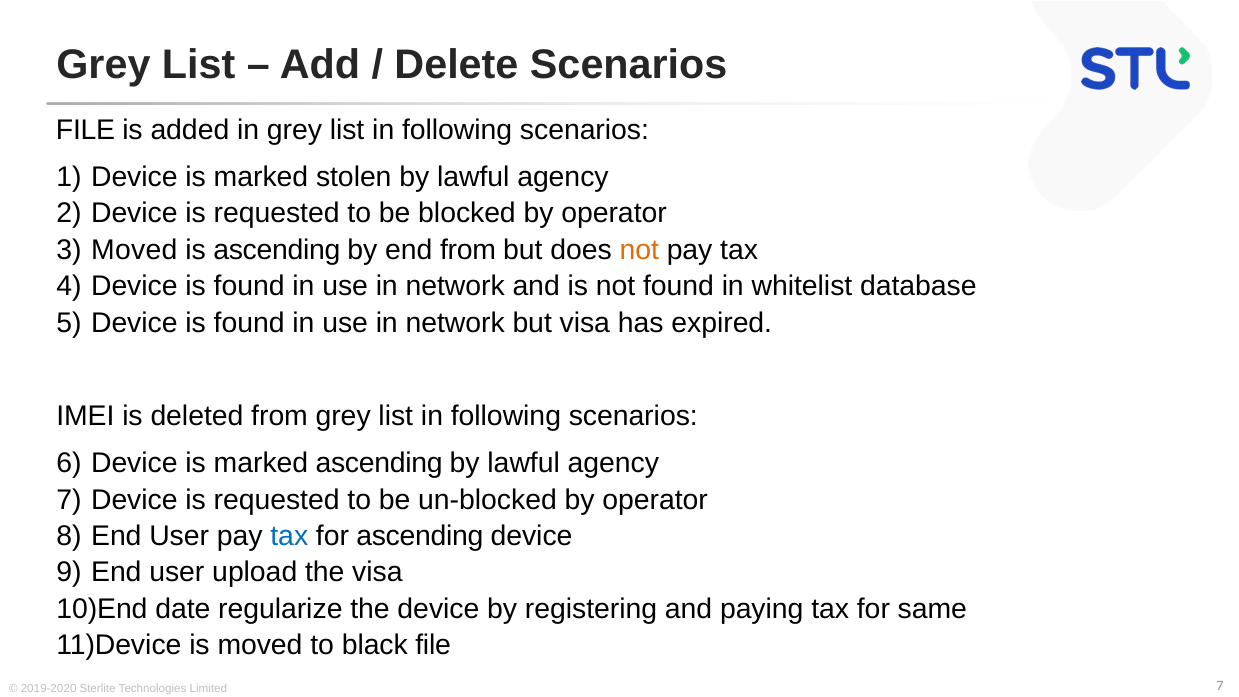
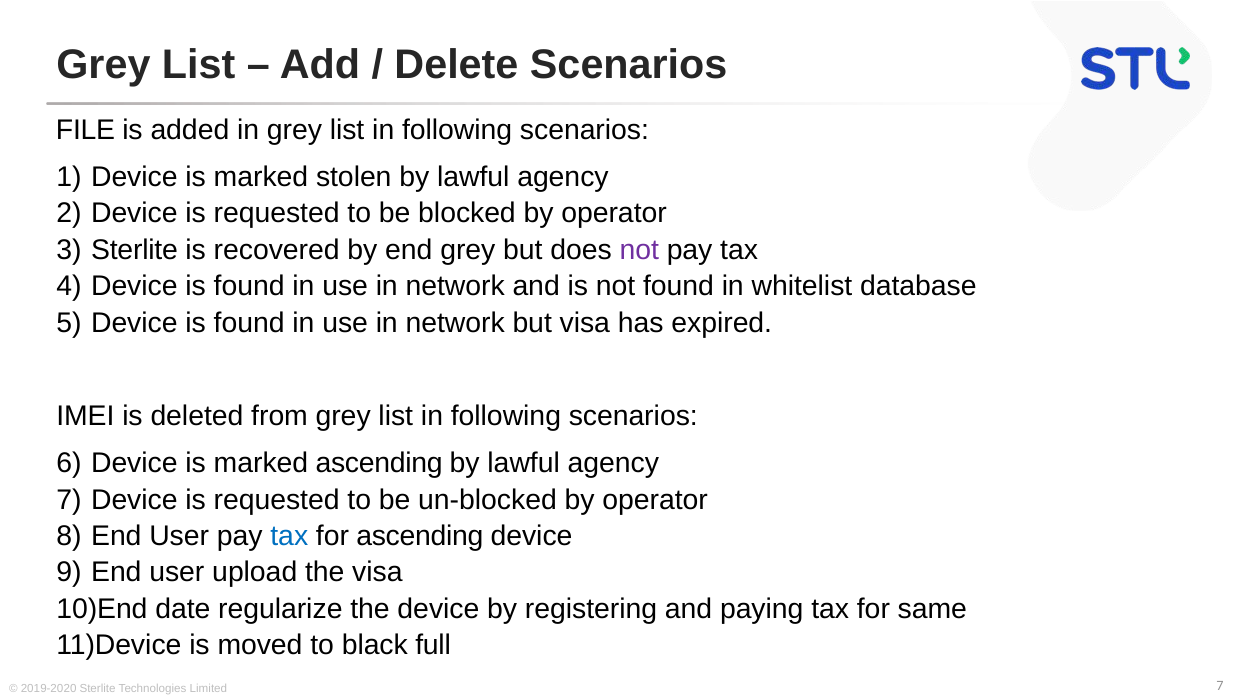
Moved at (134, 250): Moved -> Sterlite
is ascending: ascending -> recovered
end from: from -> grey
not at (639, 250) colour: orange -> purple
black file: file -> full
